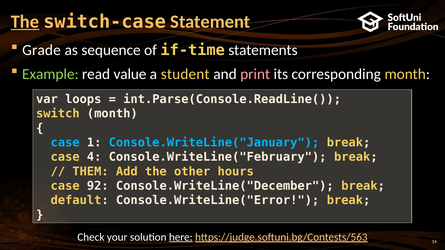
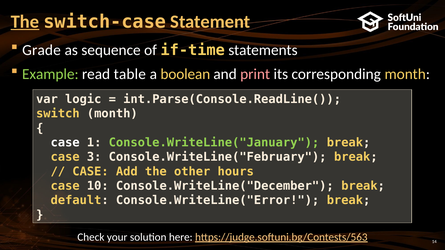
value: value -> table
student: student -> boolean
loops: loops -> logic
case at (65, 143) colour: light blue -> white
Console.WriteLine("January colour: light blue -> light green
4: 4 -> 3
THEM at (91, 172): THEM -> CASE
92: 92 -> 10
here underline: present -> none
